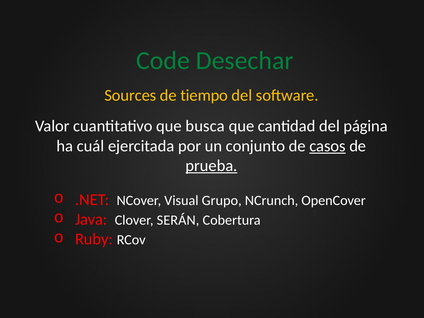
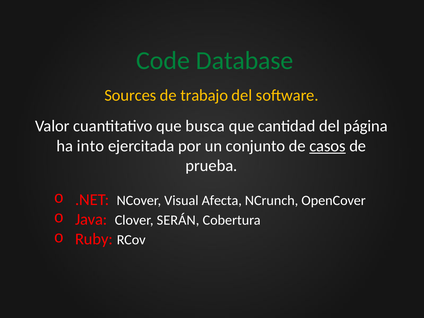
Desechar: Desechar -> Database
tiempo: tiempo -> trabajo
cuál: cuál -> into
prueba underline: present -> none
Grupo: Grupo -> Afecta
